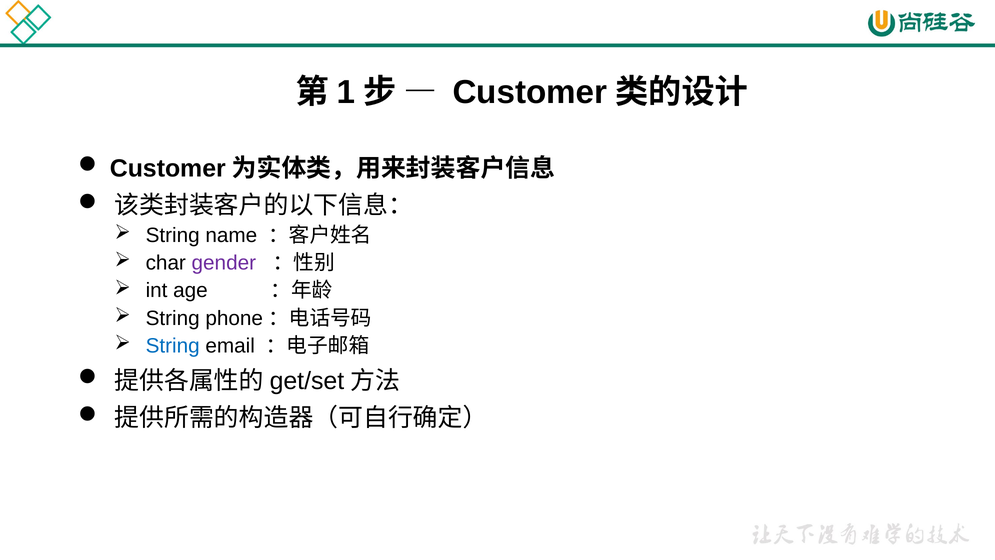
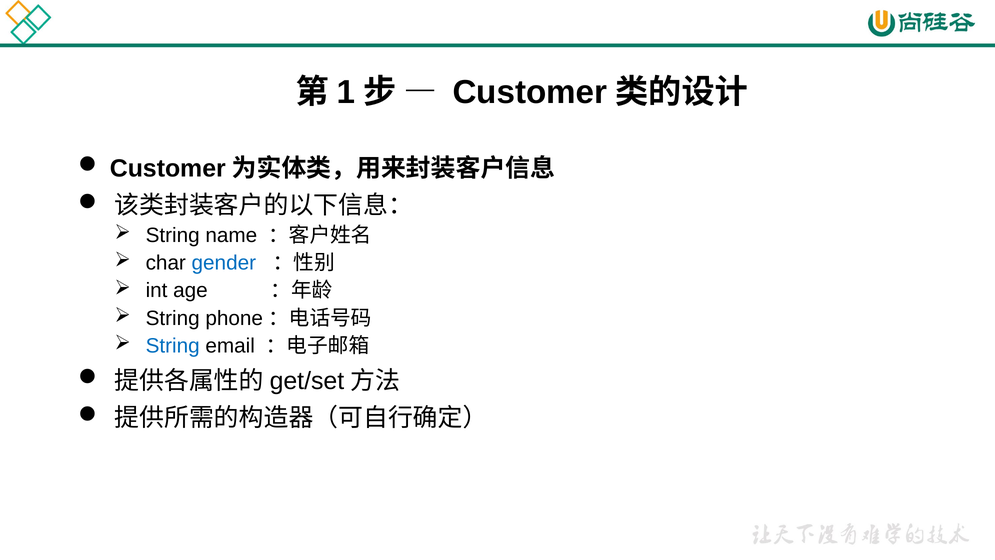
gender colour: purple -> blue
